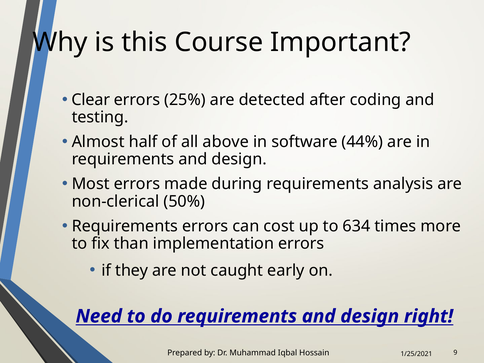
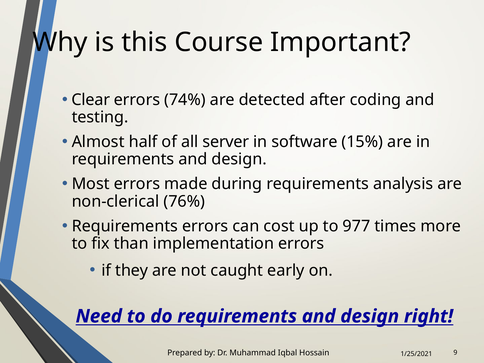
25%: 25% -> 74%
above: above -> server
44%: 44% -> 15%
50%: 50% -> 76%
634: 634 -> 977
